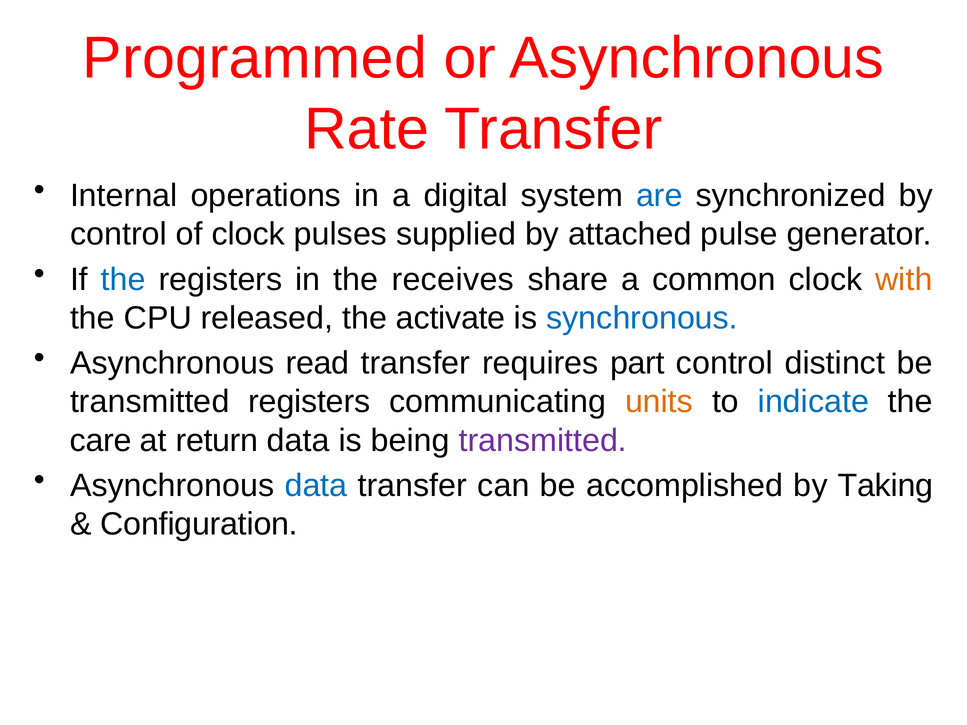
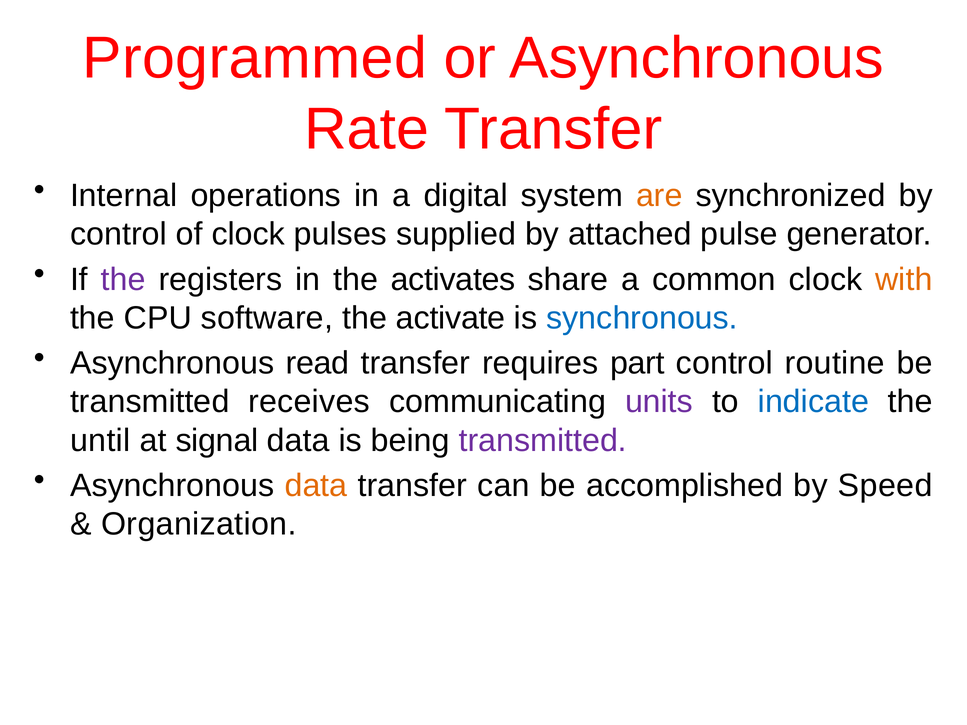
are colour: blue -> orange
the at (123, 279) colour: blue -> purple
receives: receives -> activates
released: released -> software
distinct: distinct -> routine
transmitted registers: registers -> receives
units colour: orange -> purple
care: care -> until
return: return -> signal
data at (316, 486) colour: blue -> orange
Taking: Taking -> Speed
Configuration: Configuration -> Organization
